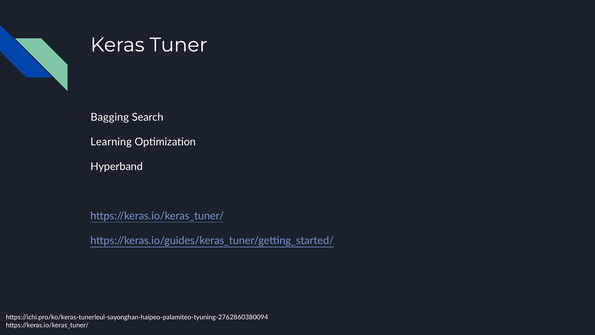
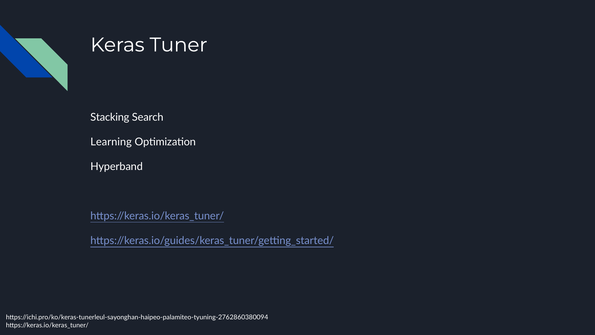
Bagging: Bagging -> Stacking
